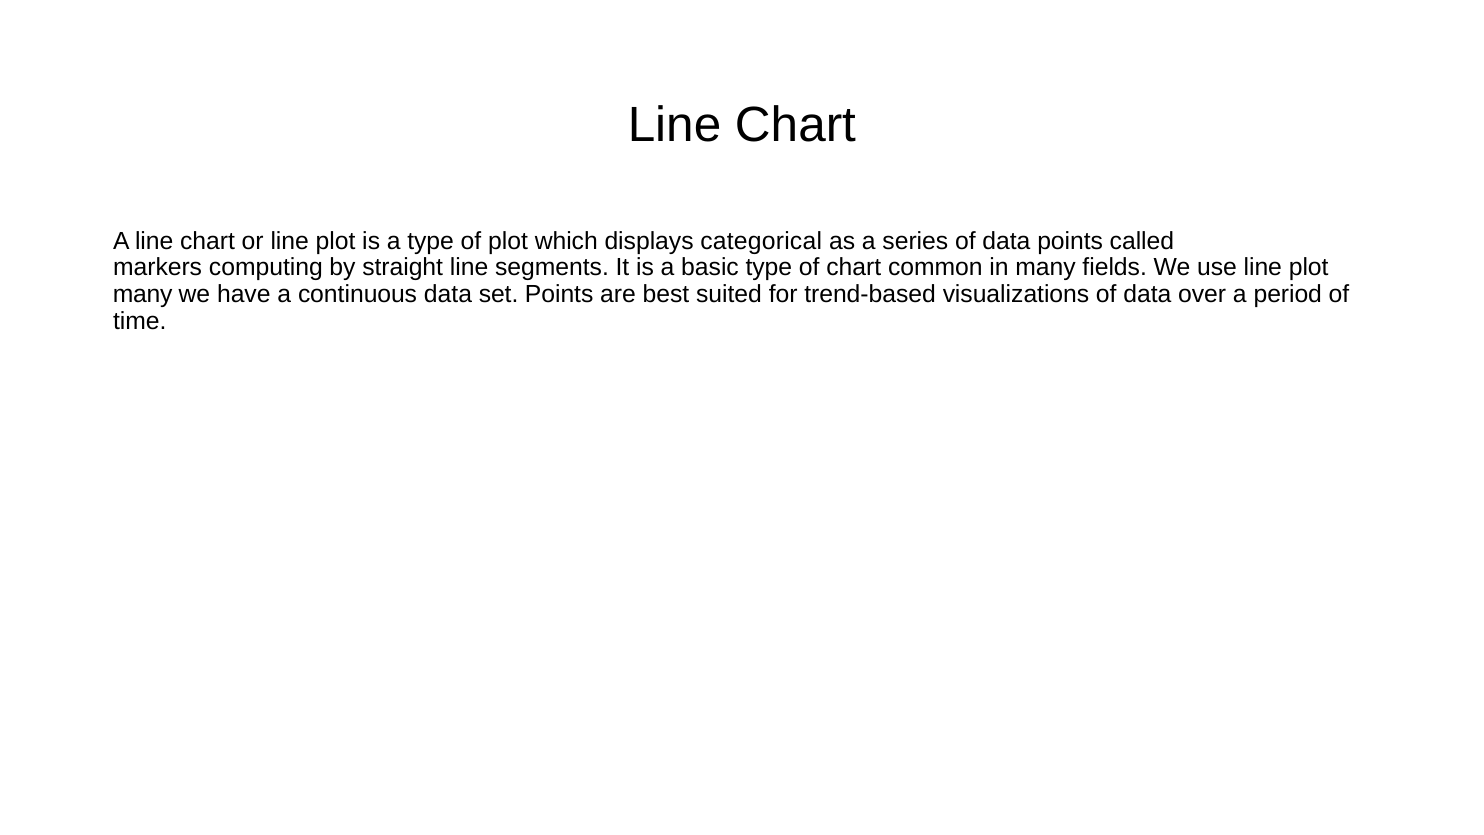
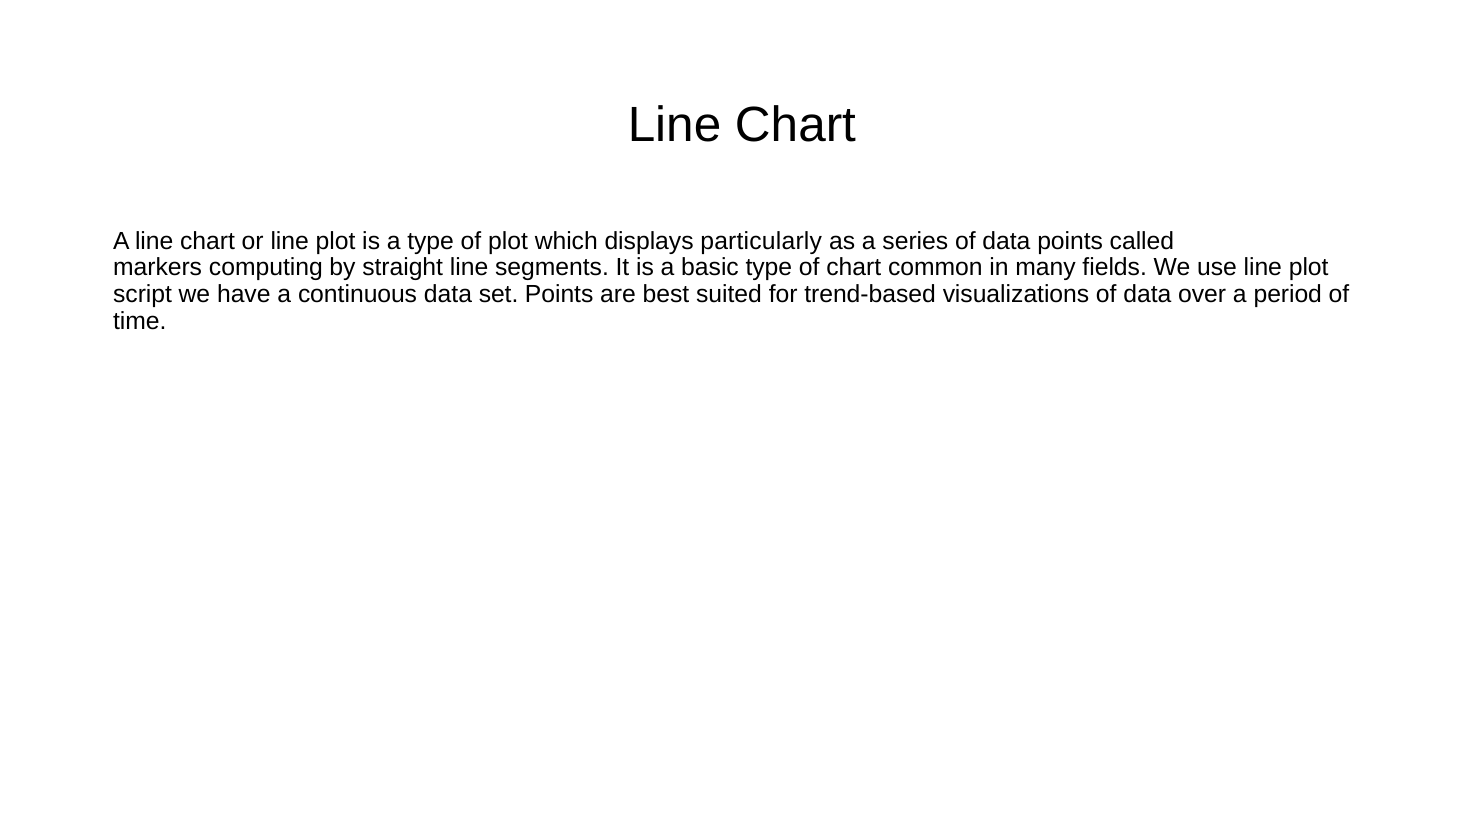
categorical: categorical -> particularly
many at (143, 294): many -> script
